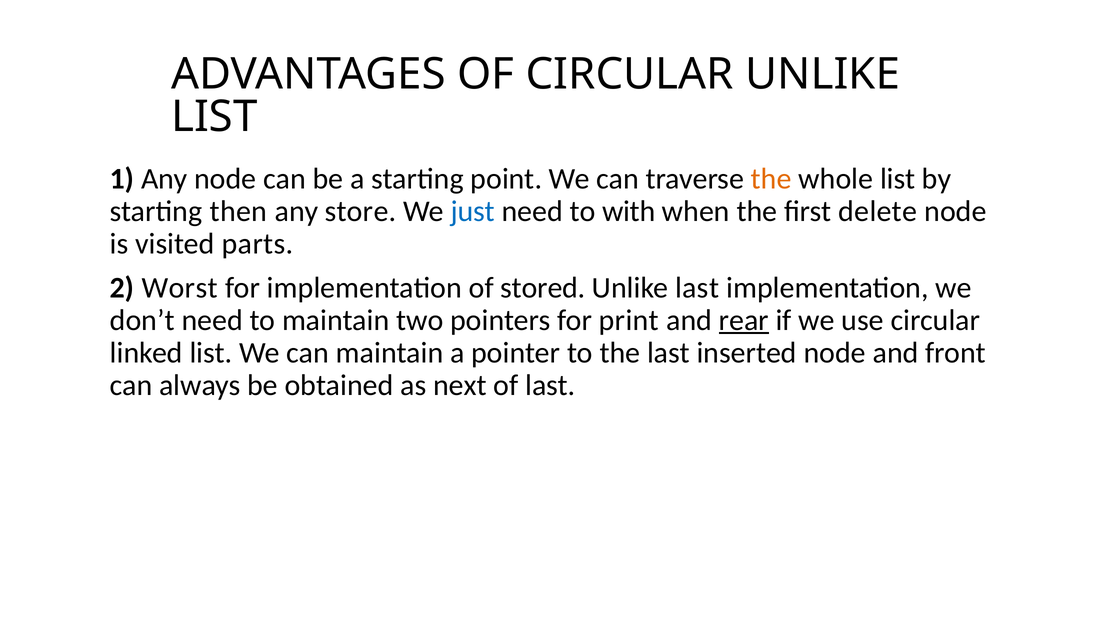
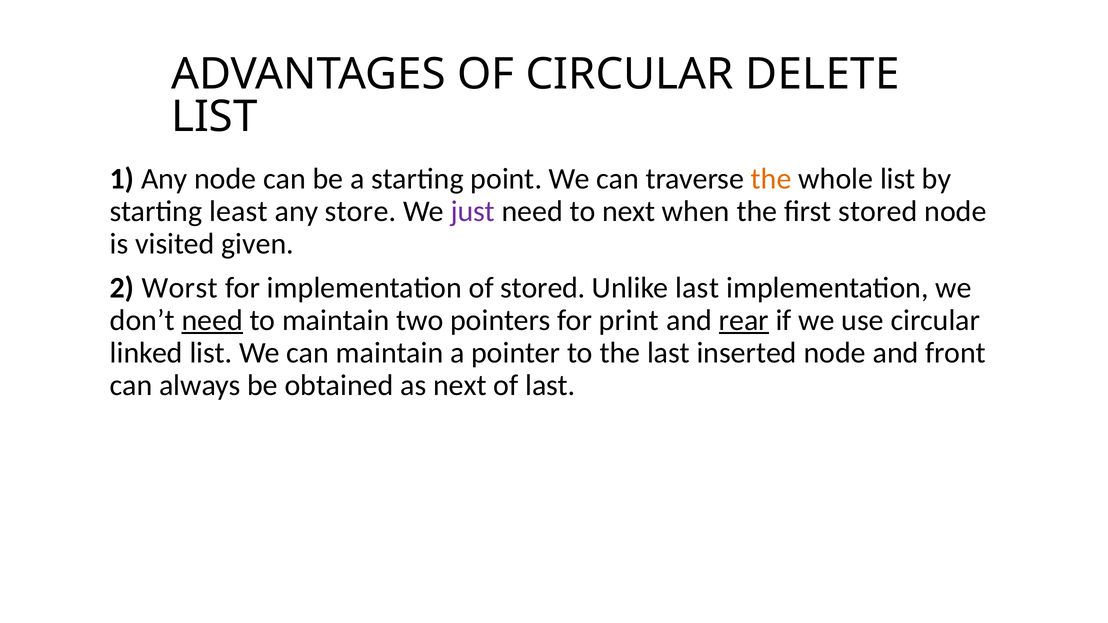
CIRCULAR UNLIKE: UNLIKE -> DELETE
then: then -> least
just colour: blue -> purple
to with: with -> next
first delete: delete -> stored
parts: parts -> given
need at (212, 320) underline: none -> present
